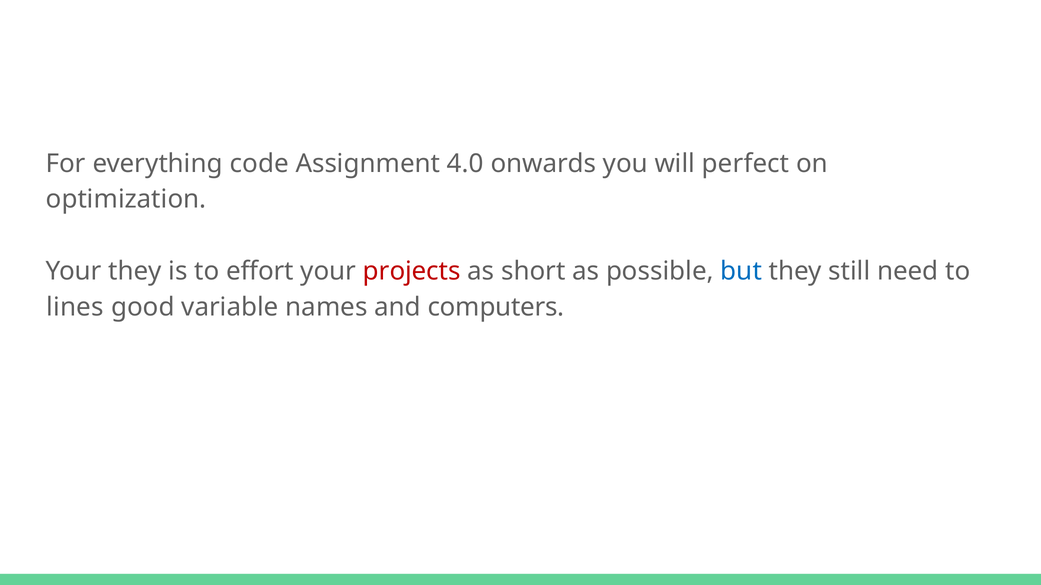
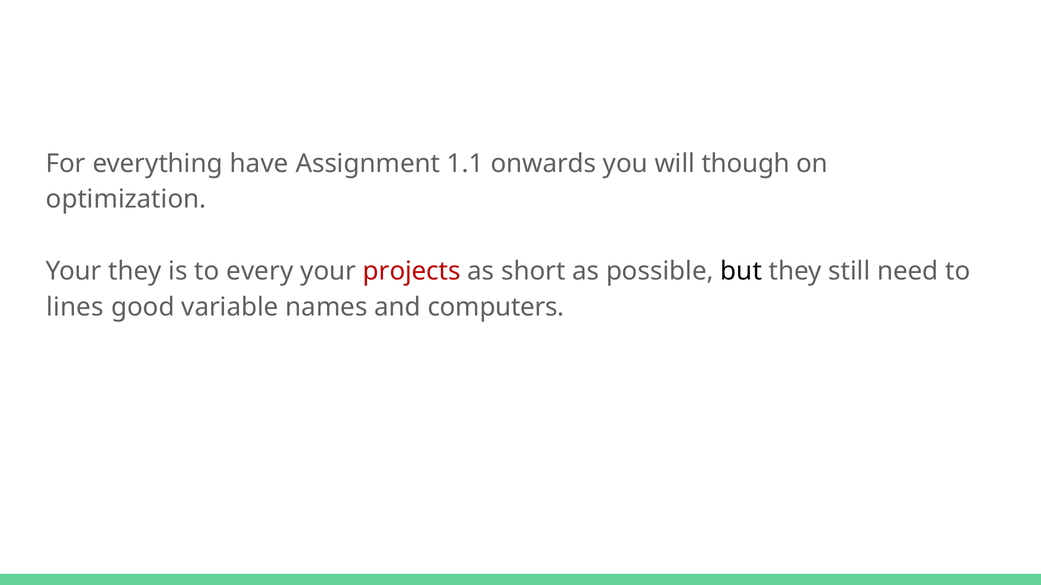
code: code -> have
4.0: 4.0 -> 1.1
perfect: perfect -> though
effort: effort -> every
but colour: blue -> black
